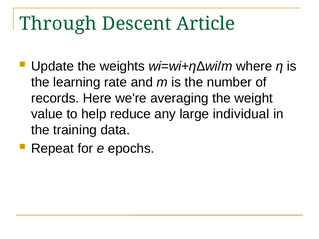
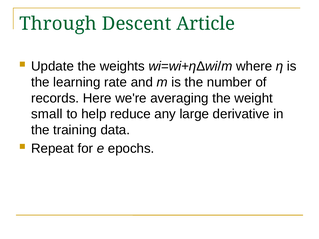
value: value -> small
individual: individual -> derivative
